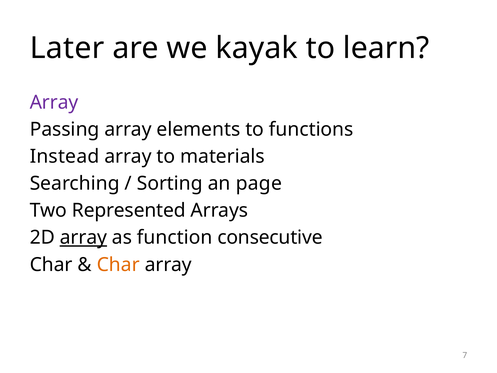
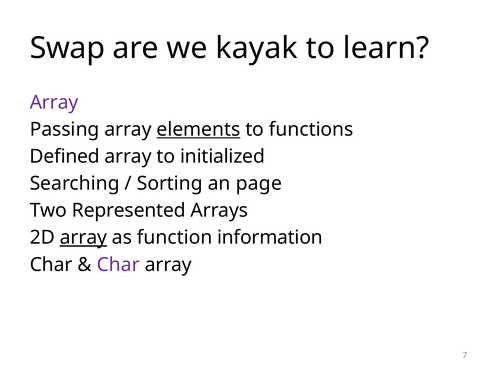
Later: Later -> Swap
elements underline: none -> present
Instead: Instead -> Defined
materials: materials -> initialized
consecutive: consecutive -> information
Char at (118, 264) colour: orange -> purple
